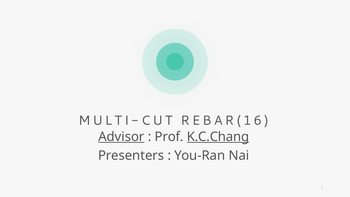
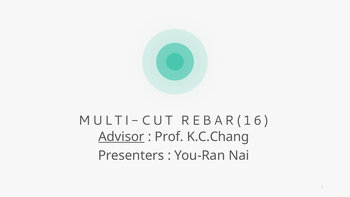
K.C.Chang underline: present -> none
